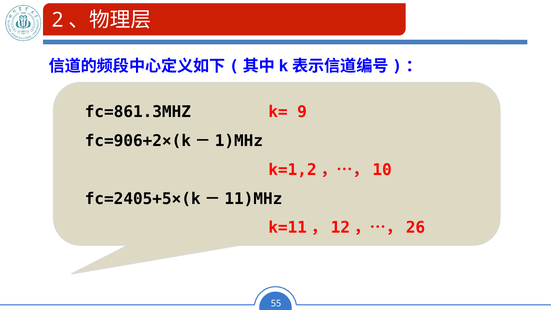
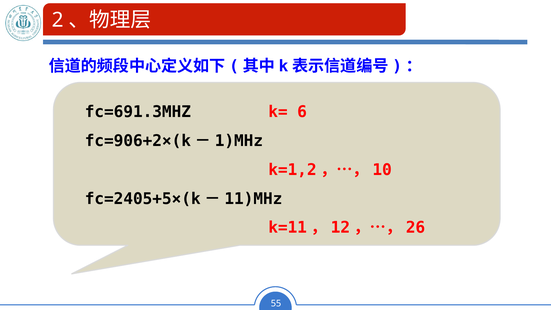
fc=861.3MHZ: fc=861.3MHZ -> fc=691.3MHZ
9: 9 -> 6
